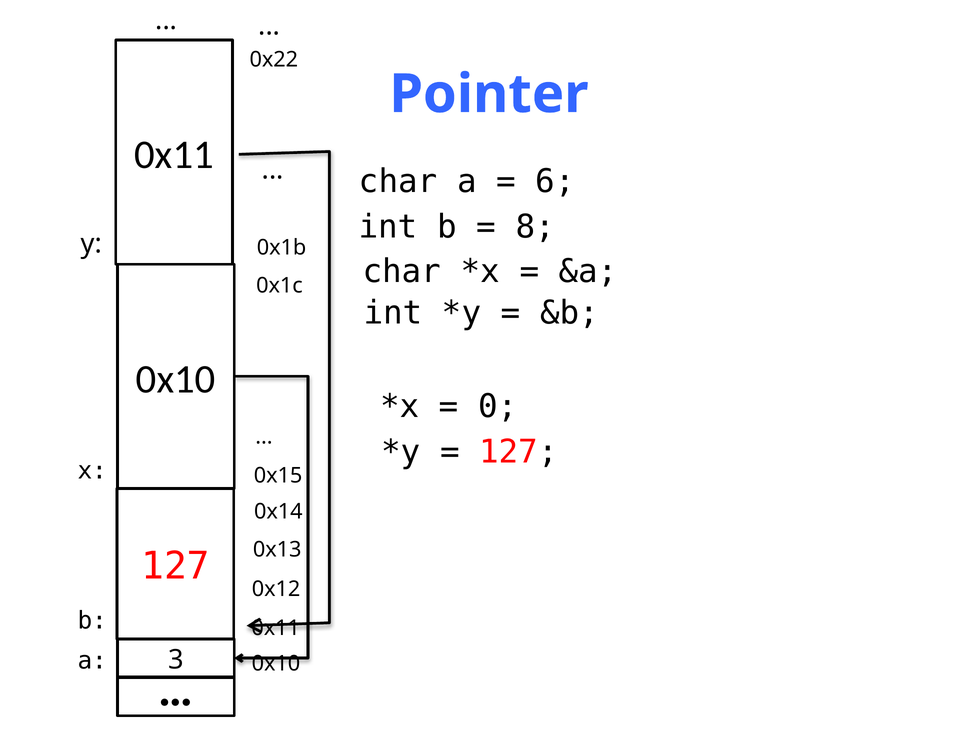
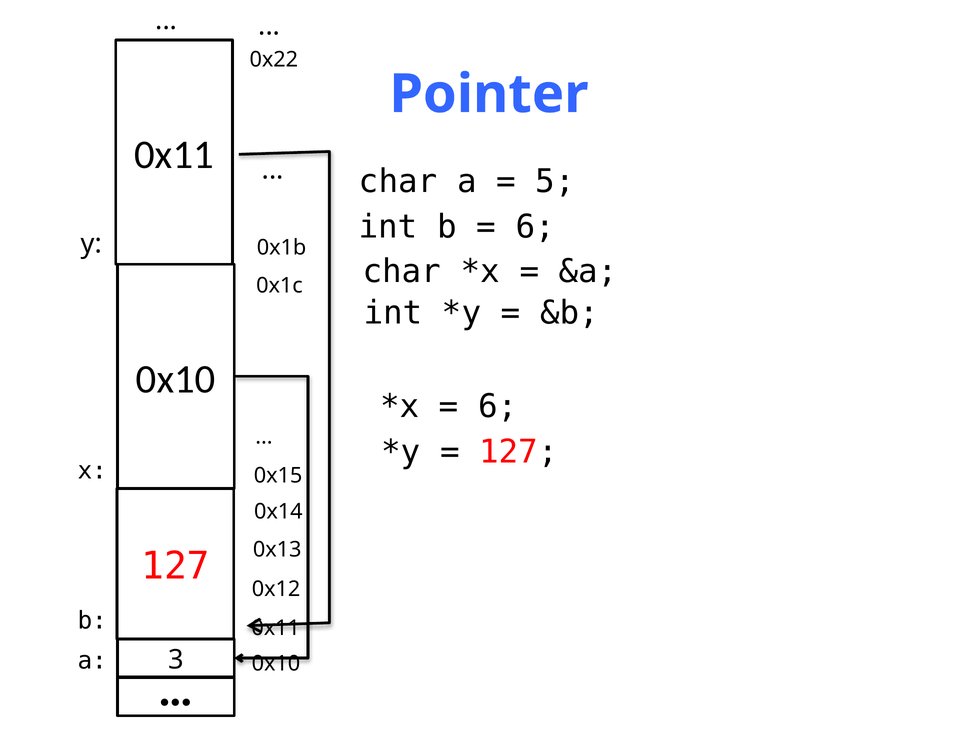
6: 6 -> 5
8 at (535, 227): 8 -> 6
0 at (498, 407): 0 -> 6
